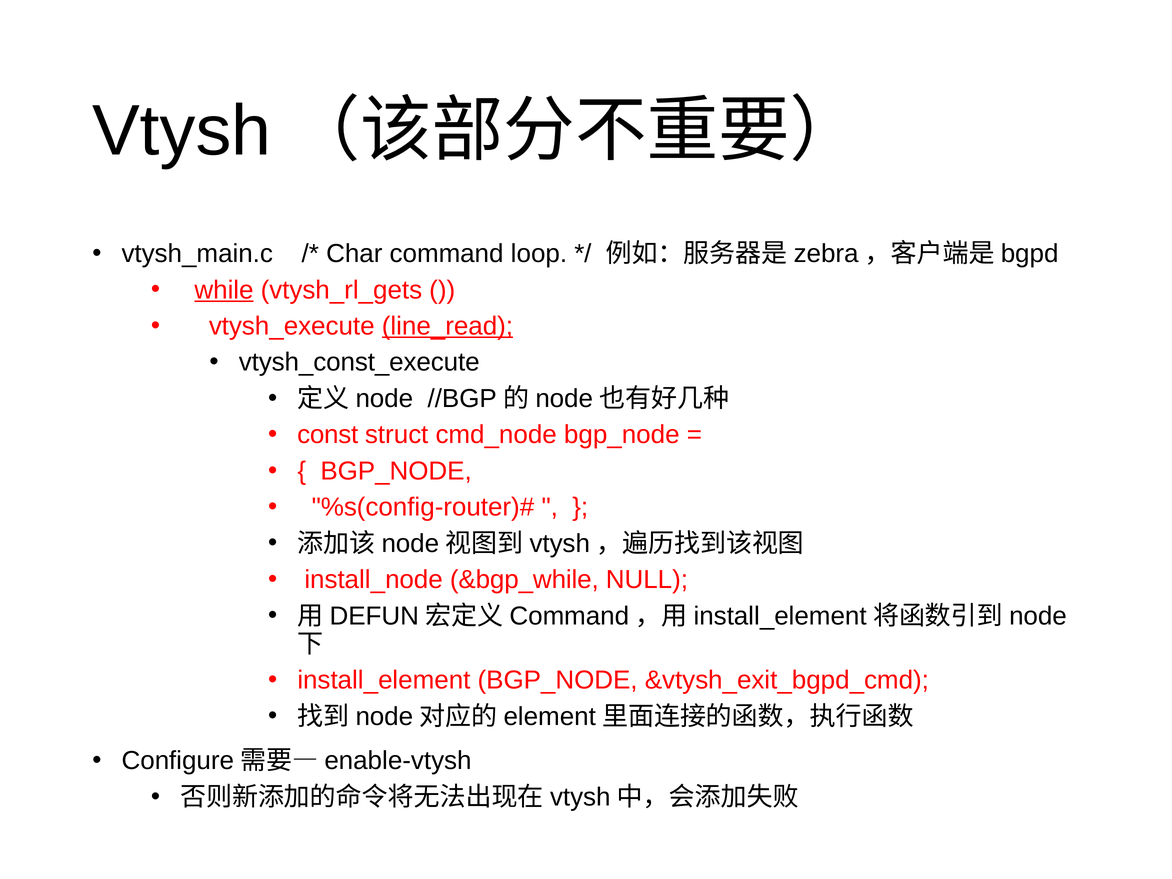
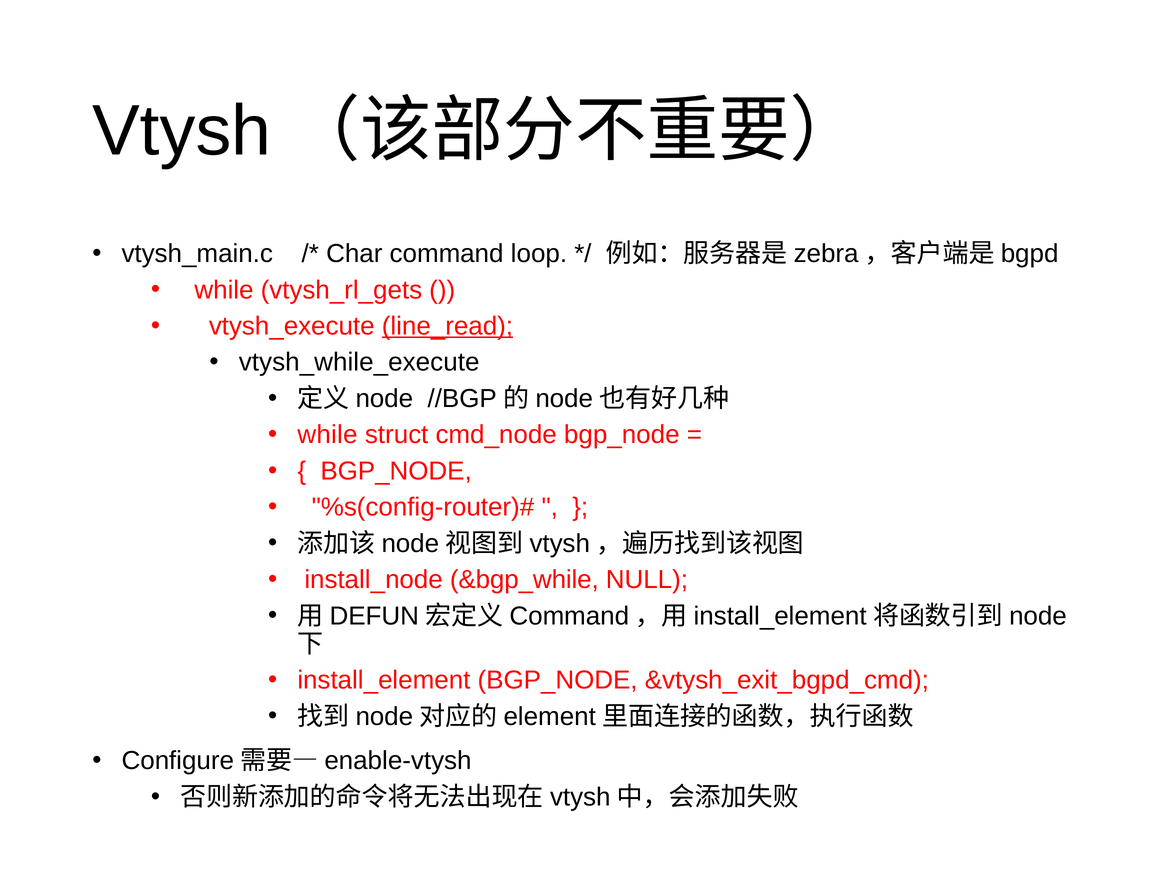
while at (224, 290) underline: present -> none
vtysh_const_execute: vtysh_const_execute -> vtysh_while_execute
const at (328, 435): const -> while
